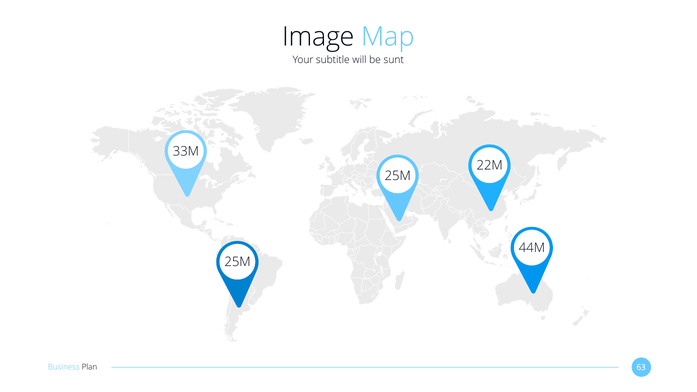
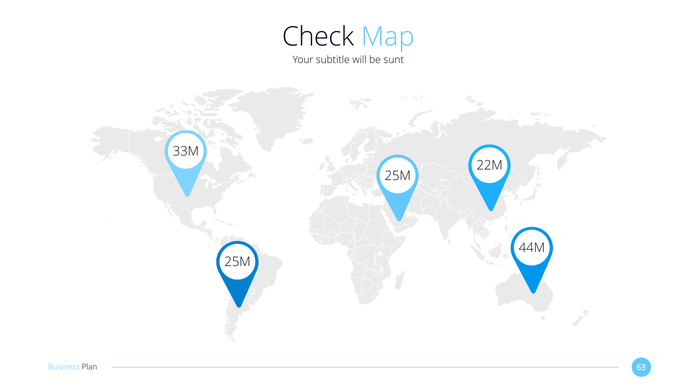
Image: Image -> Check
